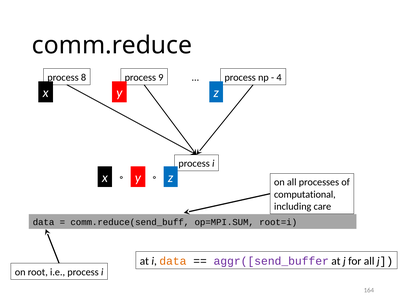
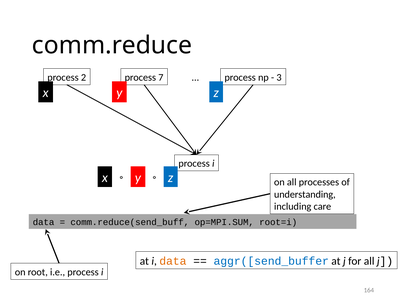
8: 8 -> 2
9: 9 -> 7
4: 4 -> 3
computational: computational -> understanding
aggr([send_buffer colour: purple -> blue
